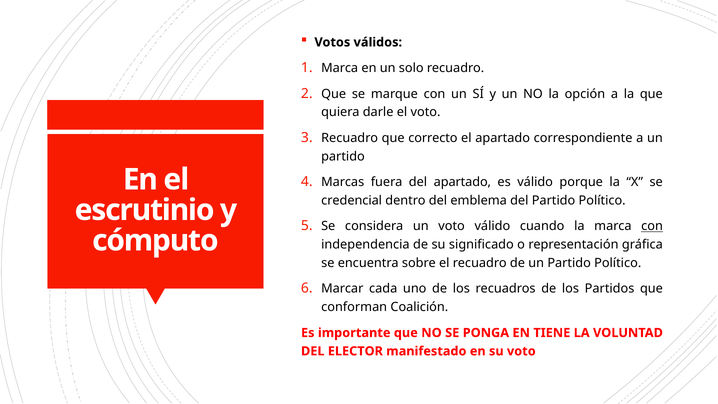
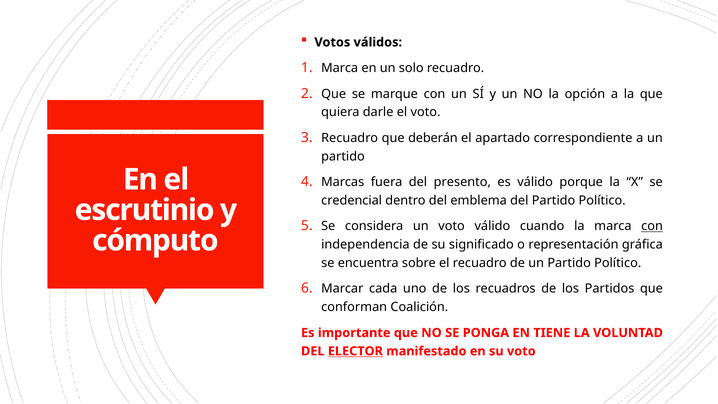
correcto: correcto -> deberán
del apartado: apartado -> presento
ELECTOR underline: none -> present
